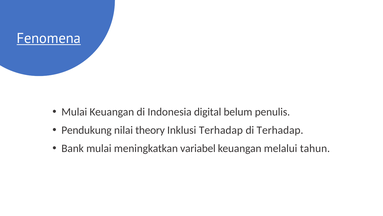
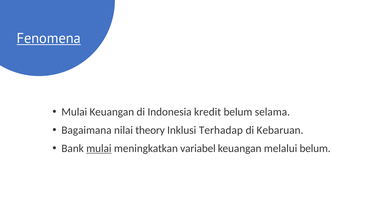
digital: digital -> kredit
penulis: penulis -> selama
Pendukung: Pendukung -> Bagaimana
di Terhadap: Terhadap -> Kebaruan
mulai at (99, 148) underline: none -> present
melalui tahun: tahun -> belum
